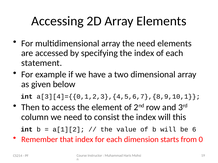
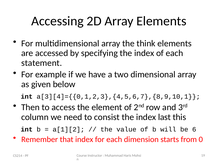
the need: need -> think
index will: will -> last
